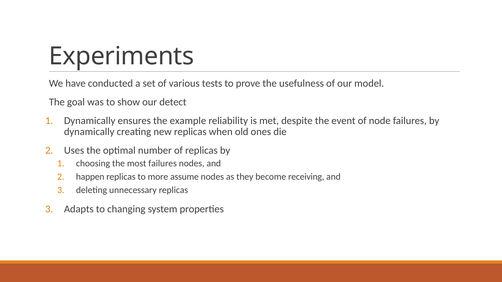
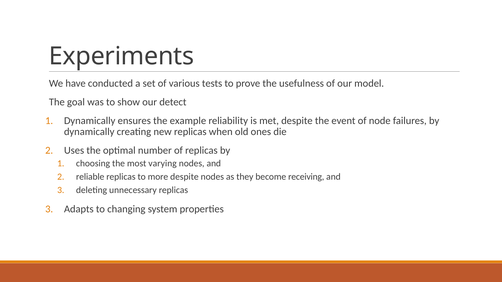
most failures: failures -> varying
happen: happen -> reliable
more assume: assume -> despite
